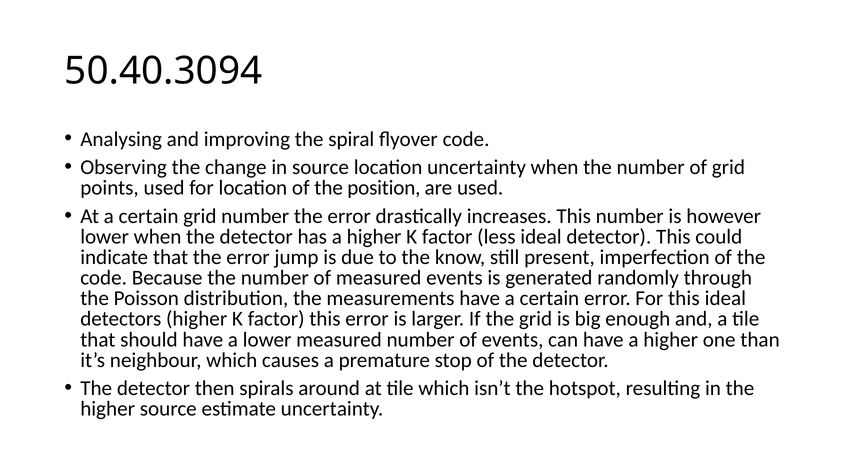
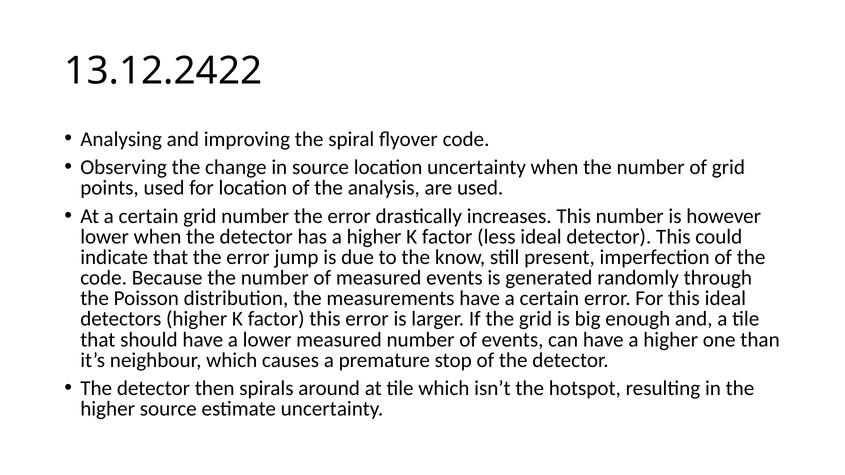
50.40.3094: 50.40.3094 -> 13.12.2422
position: position -> analysis
